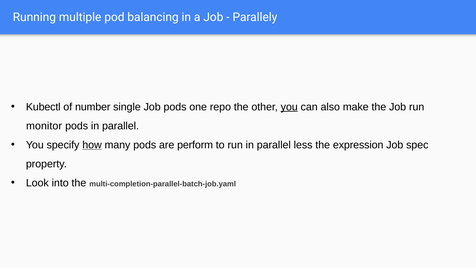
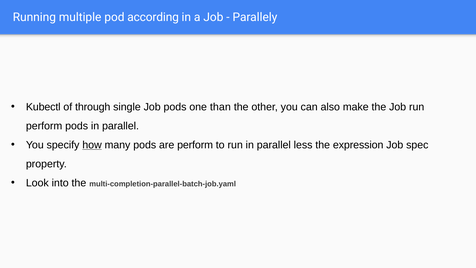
balancing: balancing -> according
number: number -> through
repo: repo -> than
you at (289, 107) underline: present -> none
monitor at (44, 126): monitor -> perform
